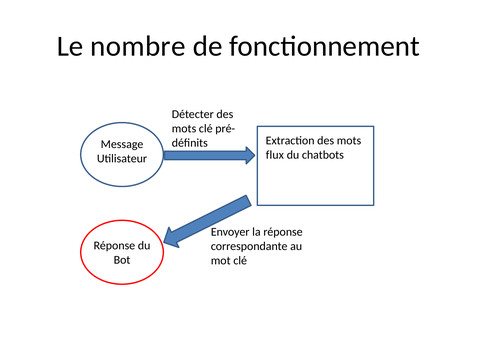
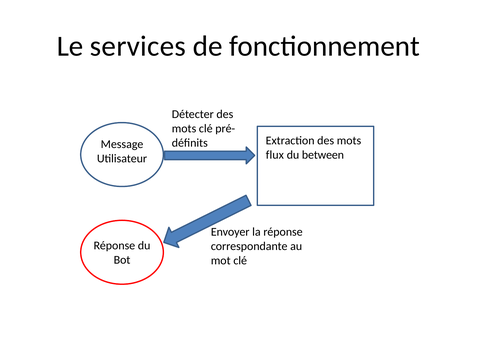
nombre: nombre -> services
chatbots: chatbots -> between
